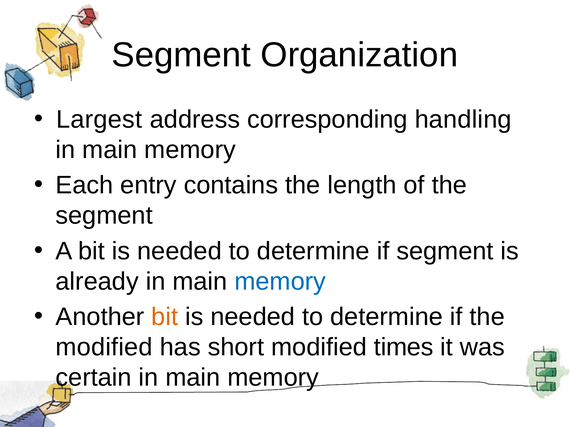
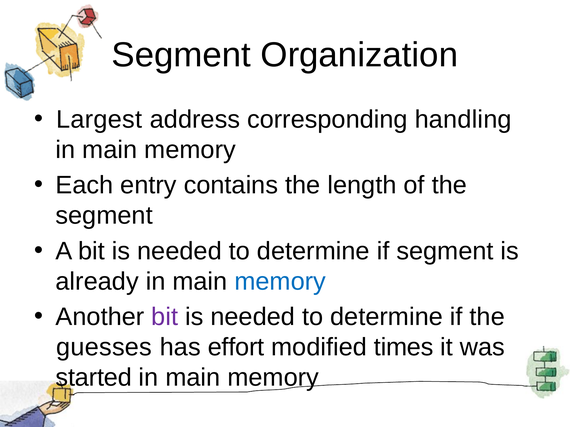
bit at (165, 317) colour: orange -> purple
modified at (104, 348): modified -> guesses
short: short -> effort
certain: certain -> started
